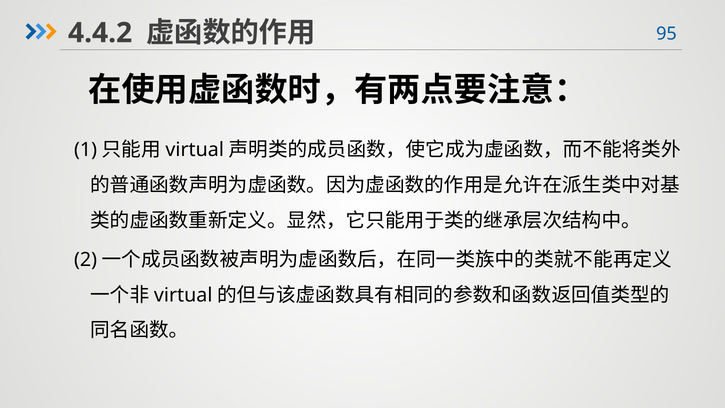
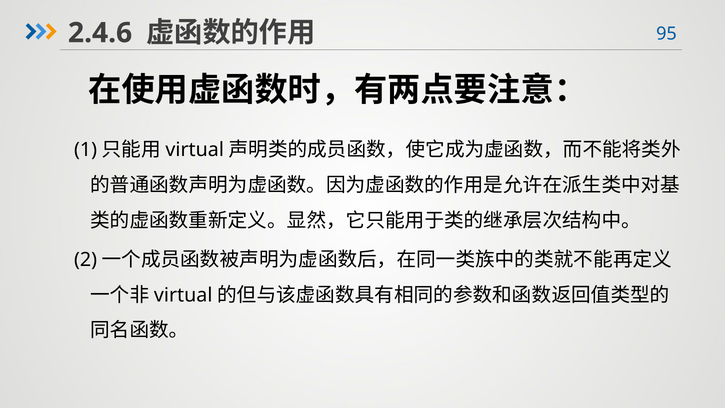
4.4.2: 4.4.2 -> 2.4.6
